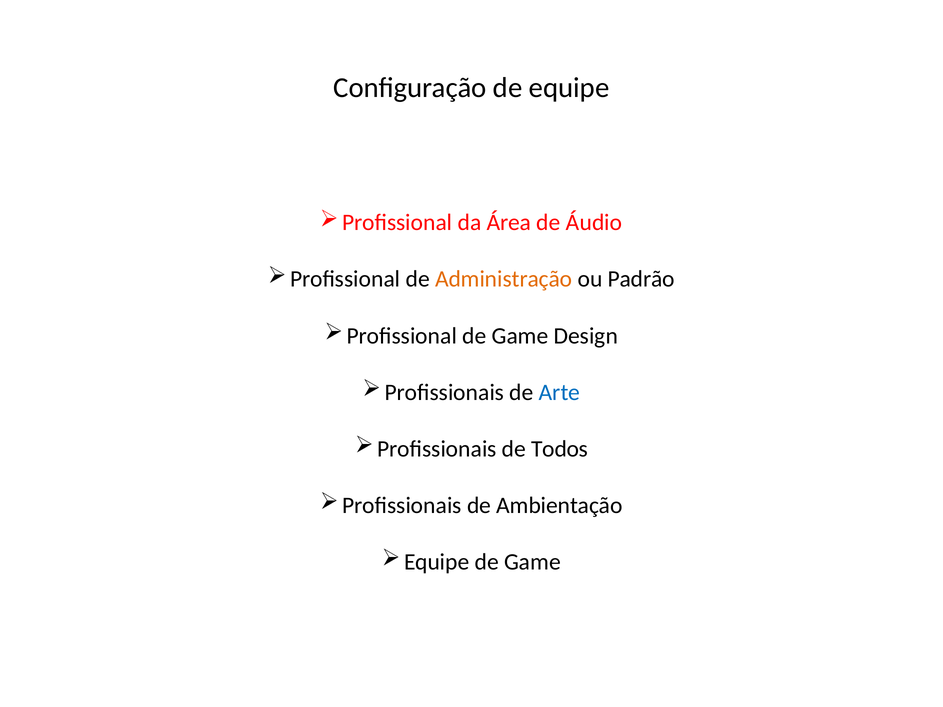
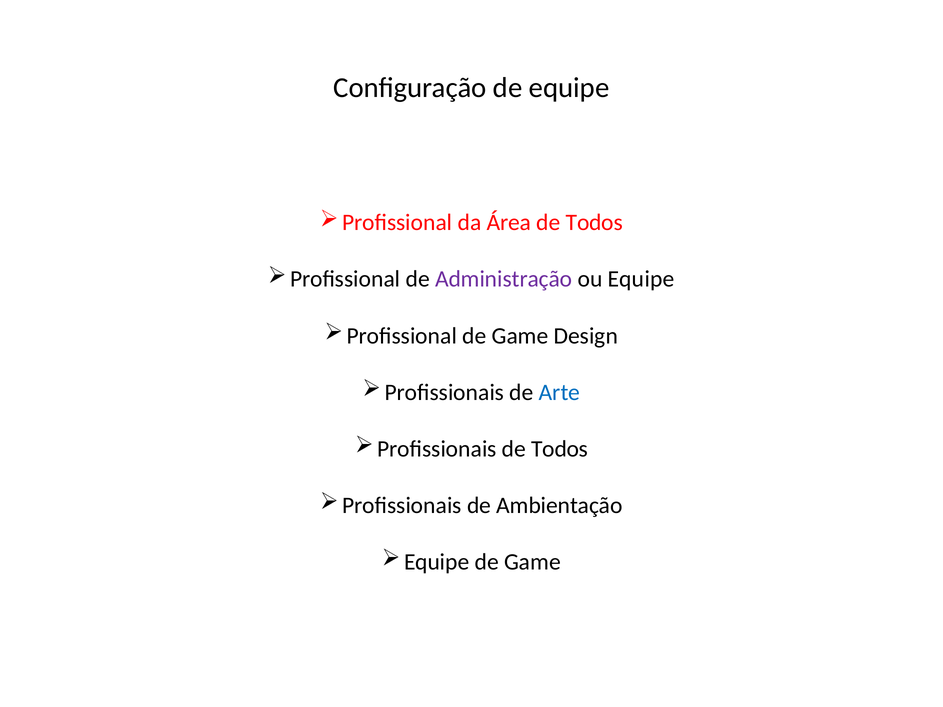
Área de Áudio: Áudio -> Todos
Administração colour: orange -> purple
ou Padrão: Padrão -> Equipe
